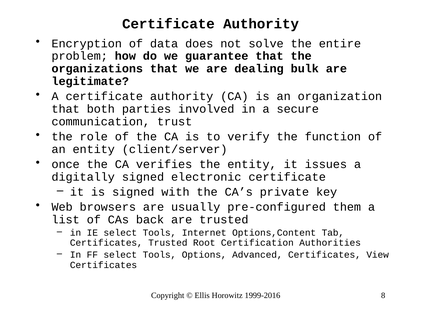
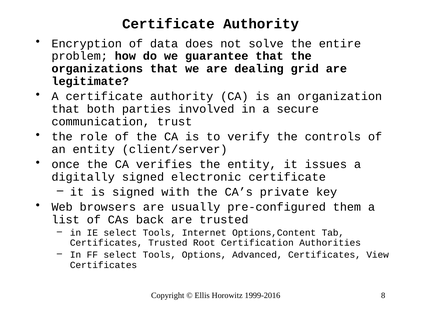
bulk: bulk -> grid
function: function -> controls
